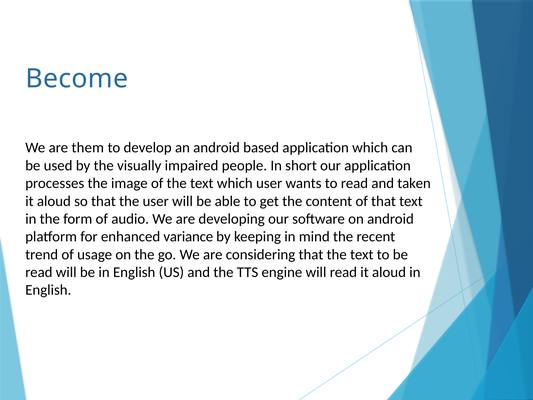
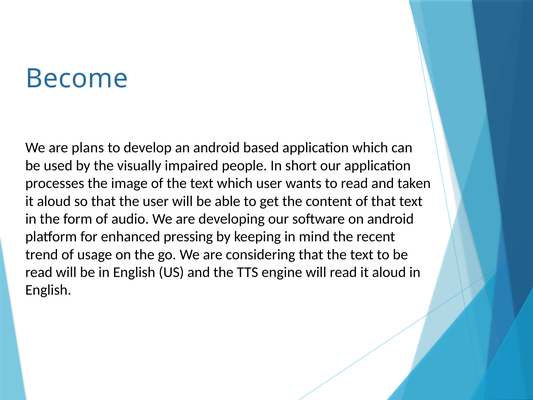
them: them -> plans
variance: variance -> pressing
